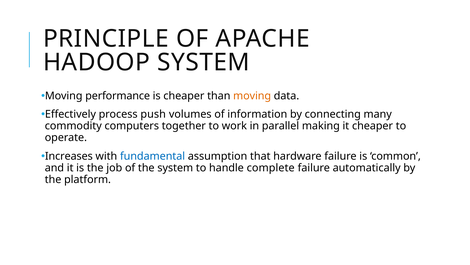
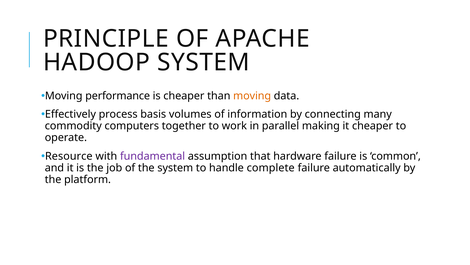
push: push -> basis
Increases: Increases -> Resource
fundamental colour: blue -> purple
